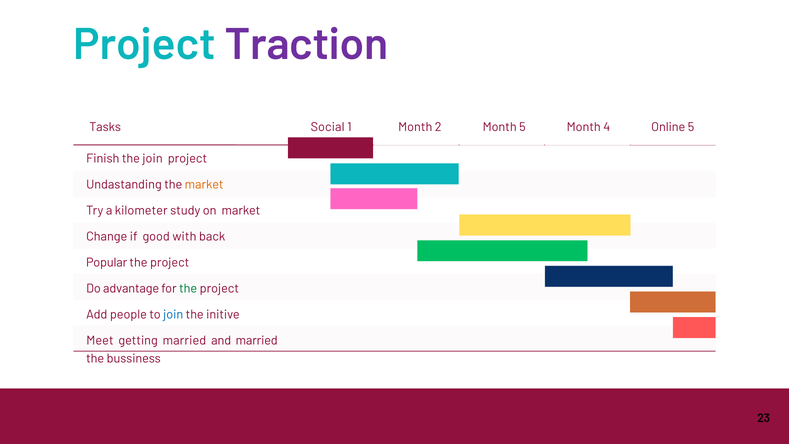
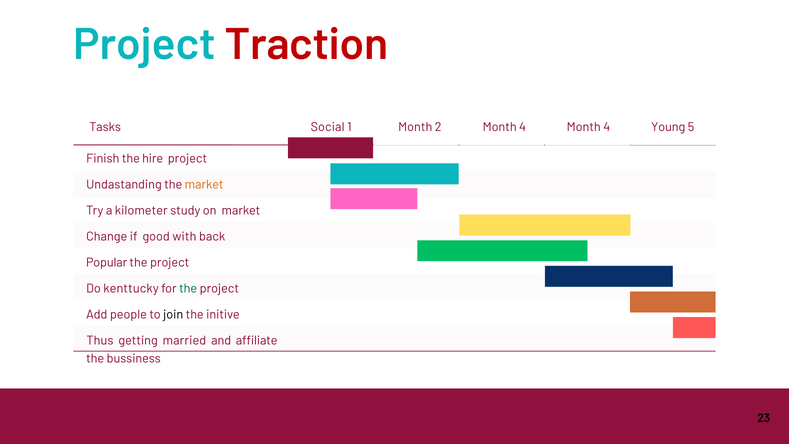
Traction colour: purple -> red
2 Month 5: 5 -> 4
Online: Online -> Young
the join: join -> hire
advantage: advantage -> kenttucky
join at (173, 315) colour: blue -> black
Meet: Meet -> Thus
and married: married -> affiliate
